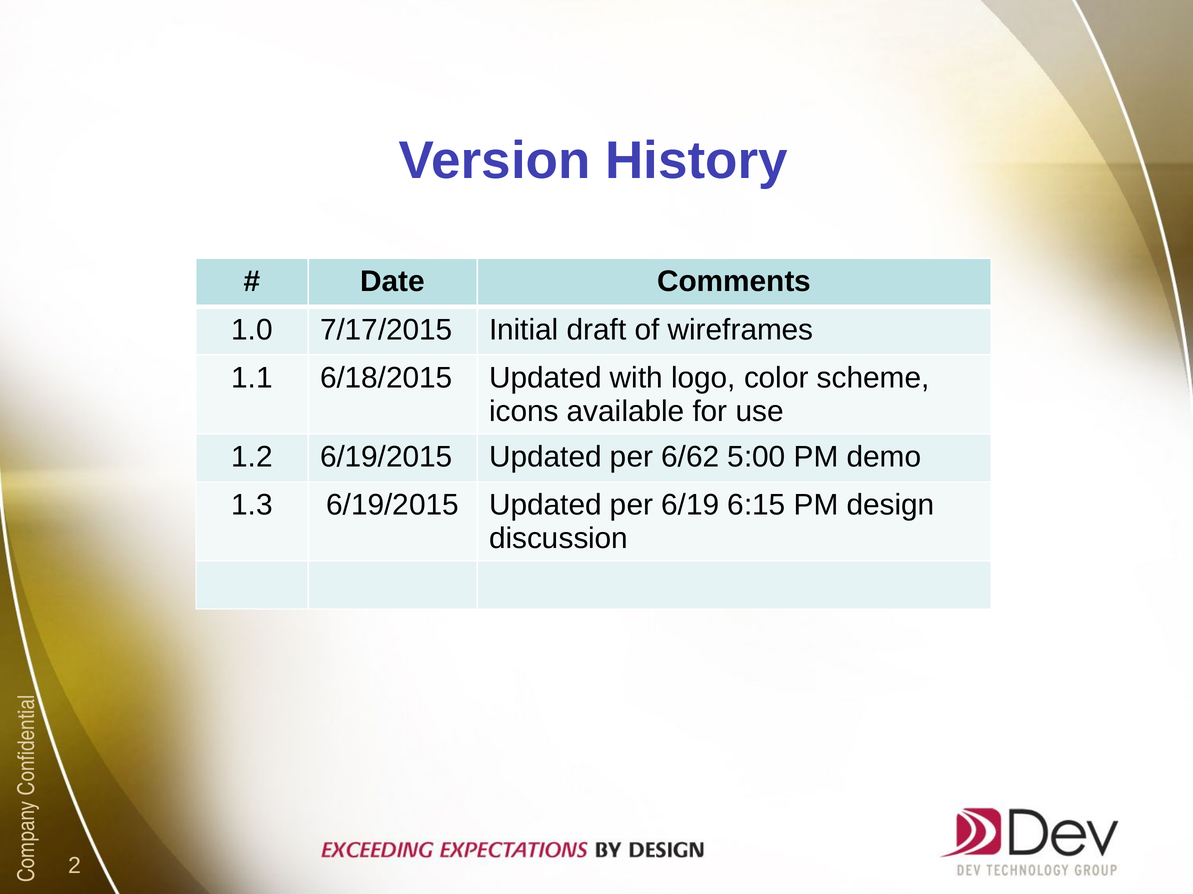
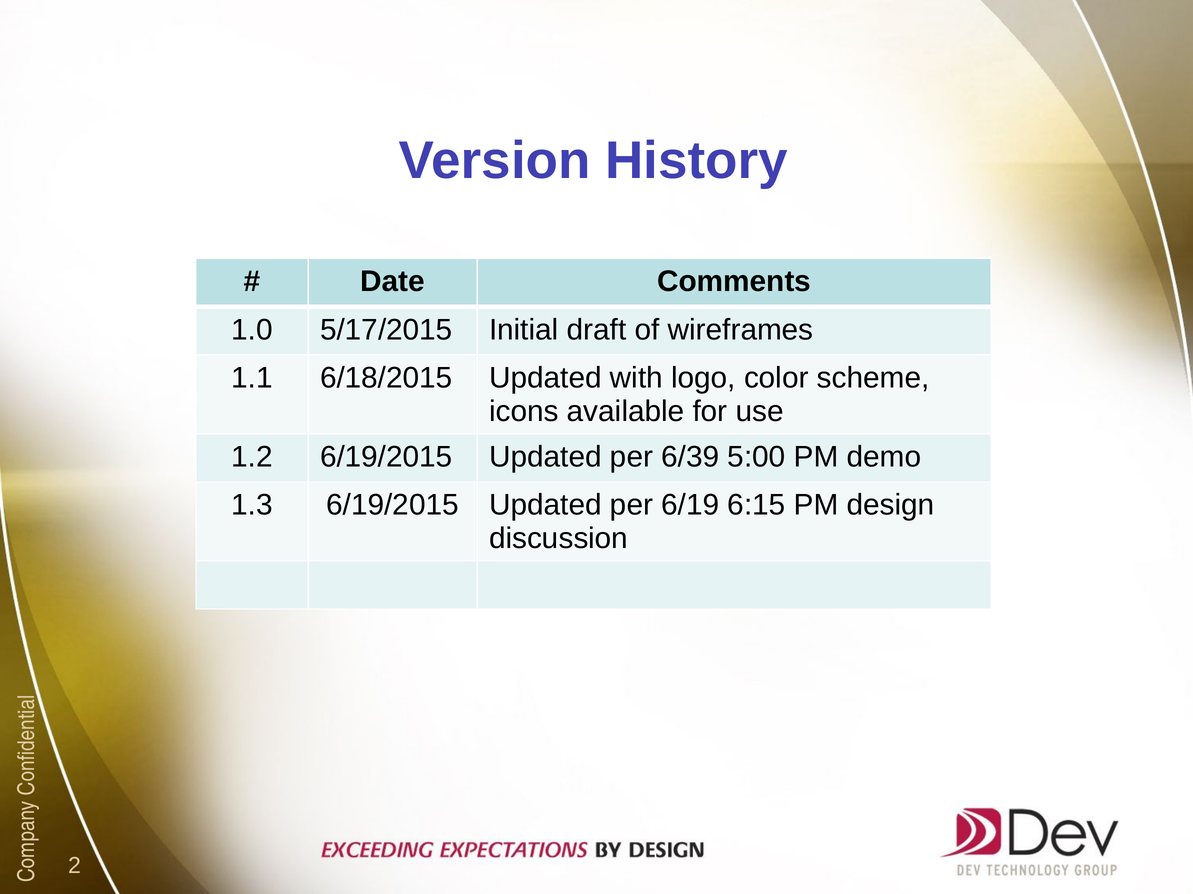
7/17/2015: 7/17/2015 -> 5/17/2015
6/62: 6/62 -> 6/39
